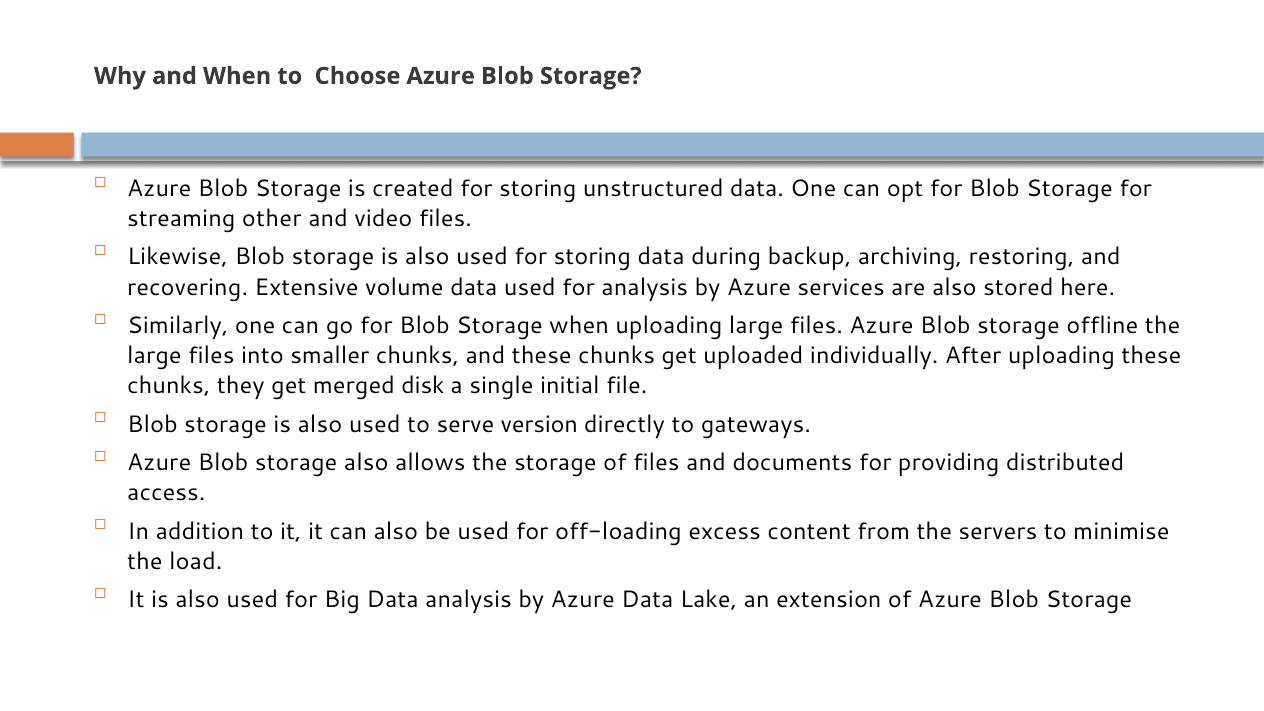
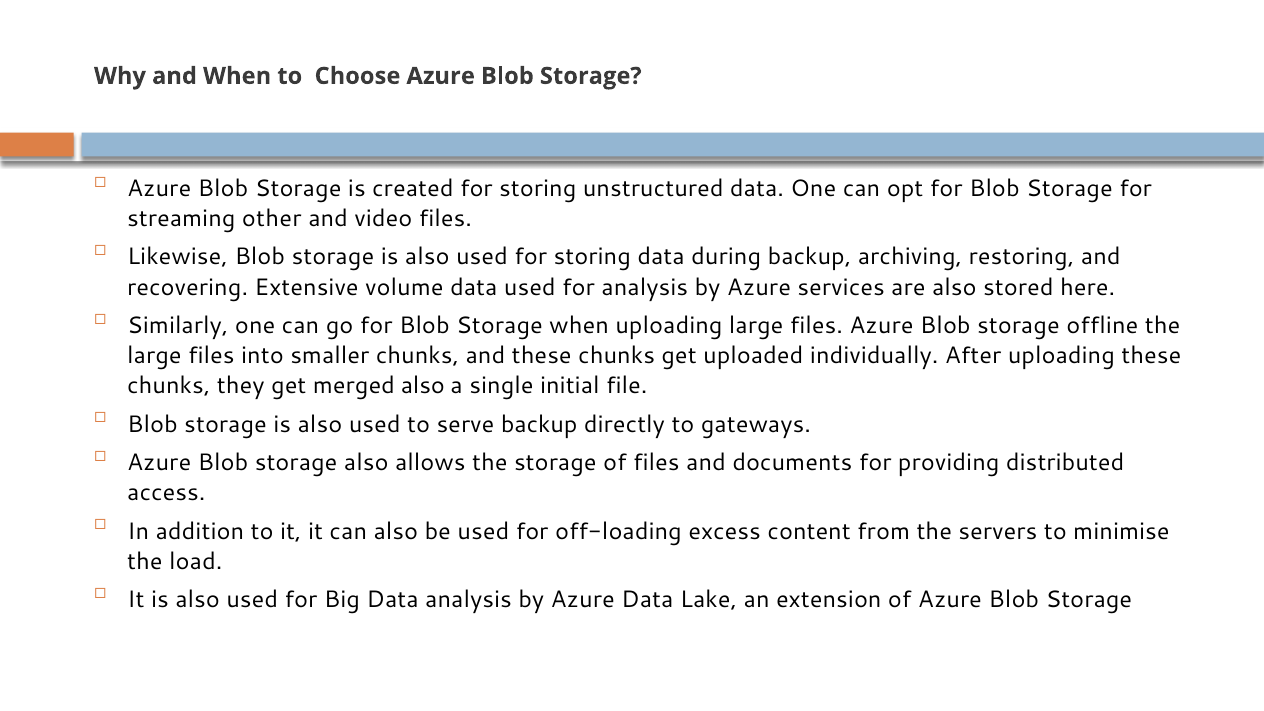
merged disk: disk -> also
serve version: version -> backup
